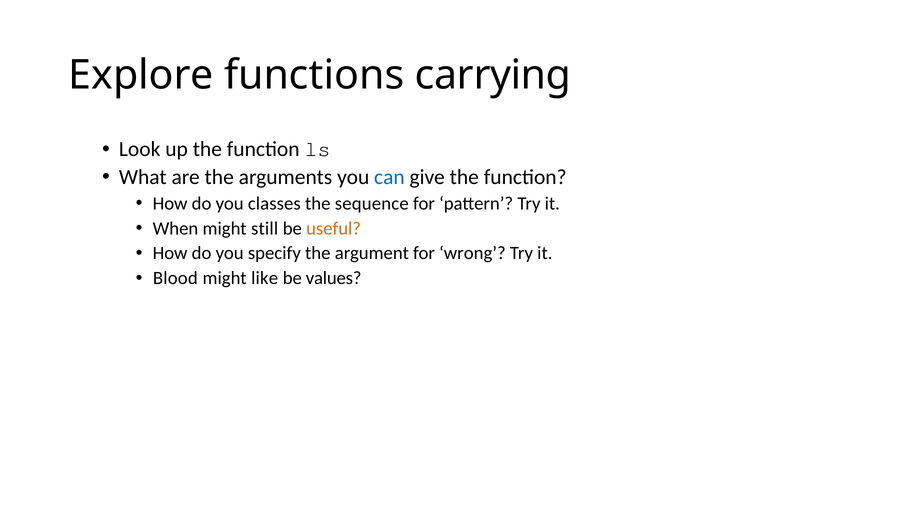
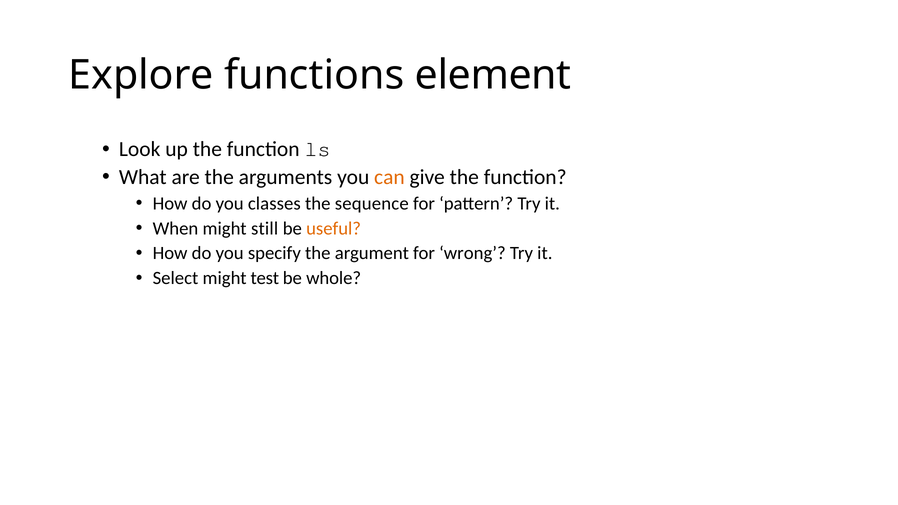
carrying: carrying -> element
can colour: blue -> orange
Blood: Blood -> Select
like: like -> test
values: values -> whole
